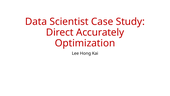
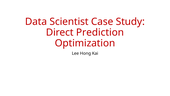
Accurately: Accurately -> Prediction
